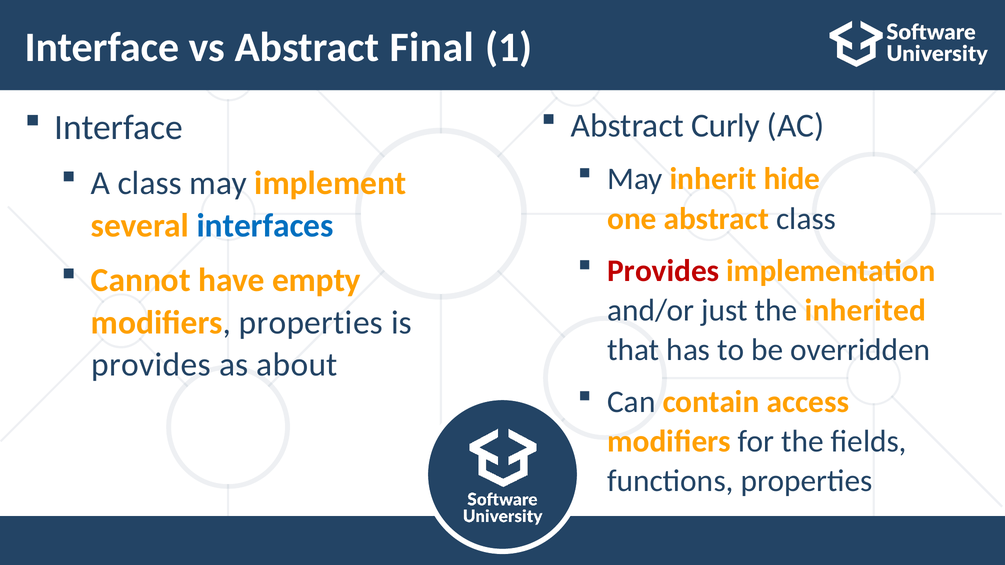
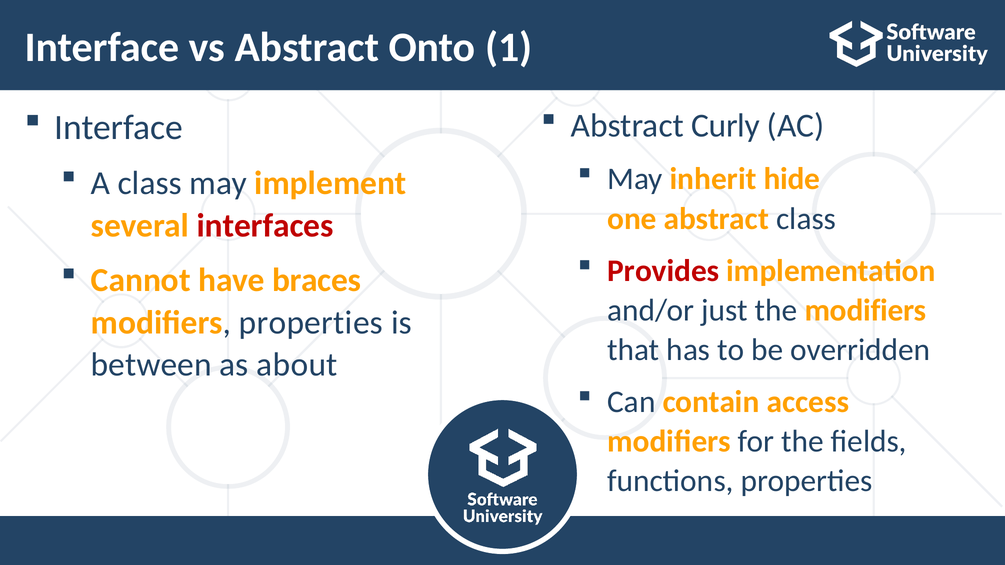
Final: Final -> Onto
interfaces colour: blue -> red
empty: empty -> braces
the inherited: inherited -> modifiers
provides at (151, 365): provides -> between
